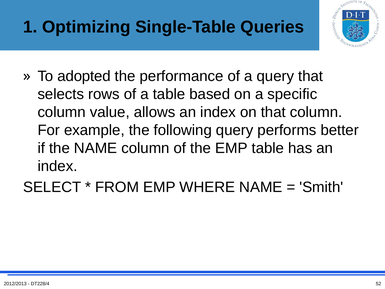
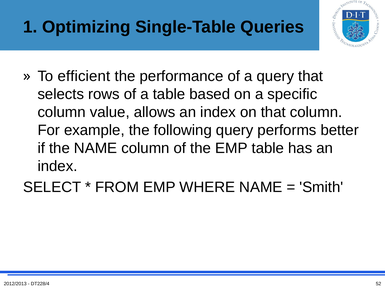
adopted: adopted -> efficient
